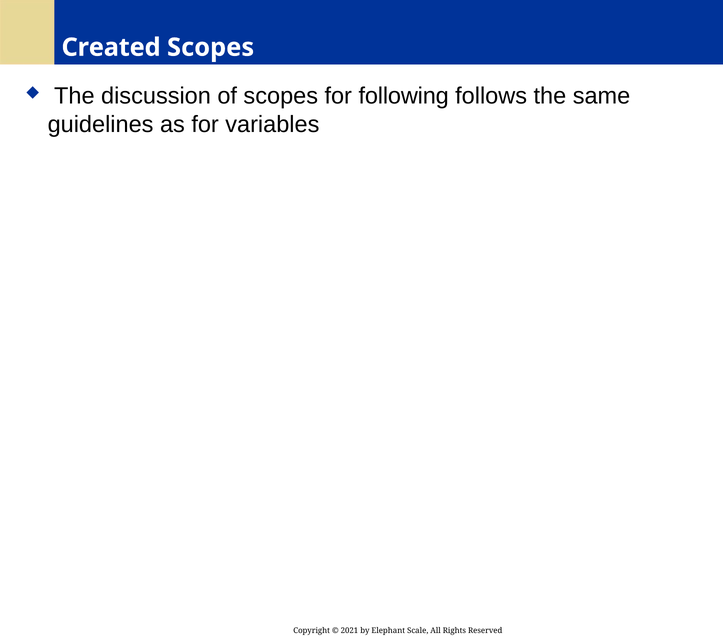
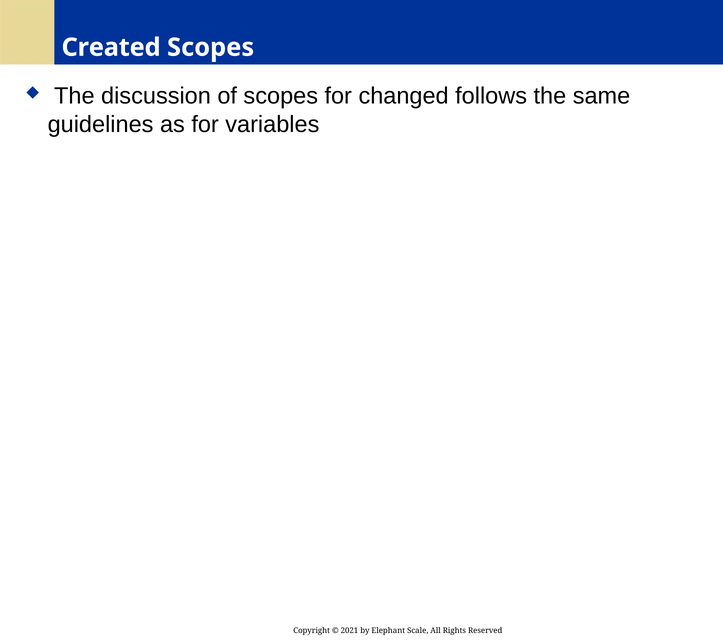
following: following -> changed
